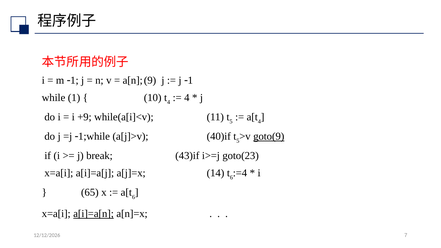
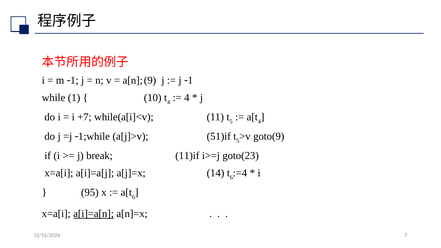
+9: +9 -> +7
40)if: 40)if -> 51)if
goto(9 underline: present -> none
43)if: 43)if -> 11)if
65: 65 -> 95
